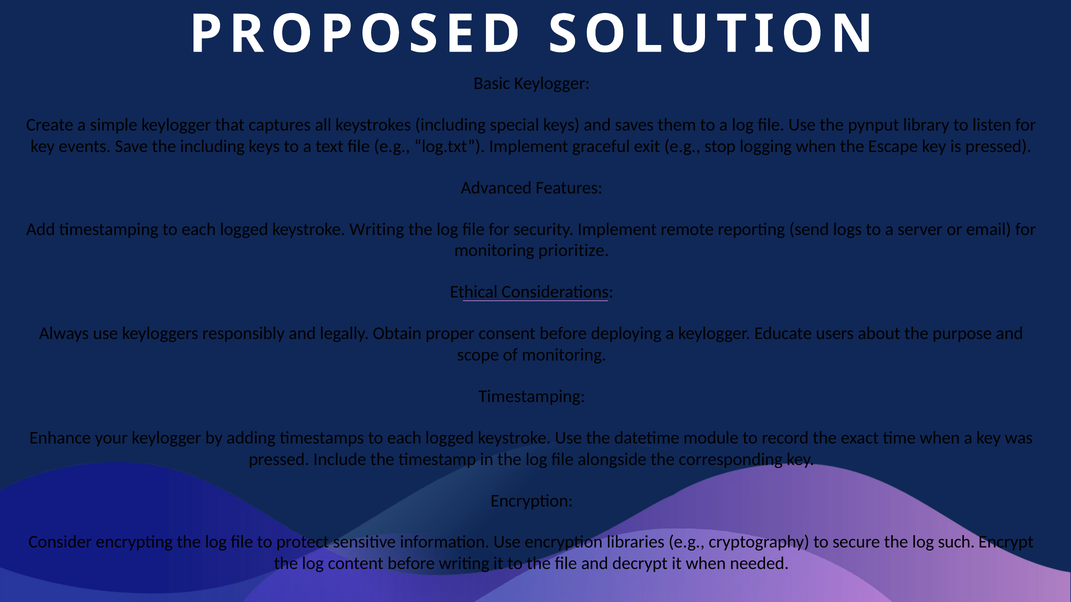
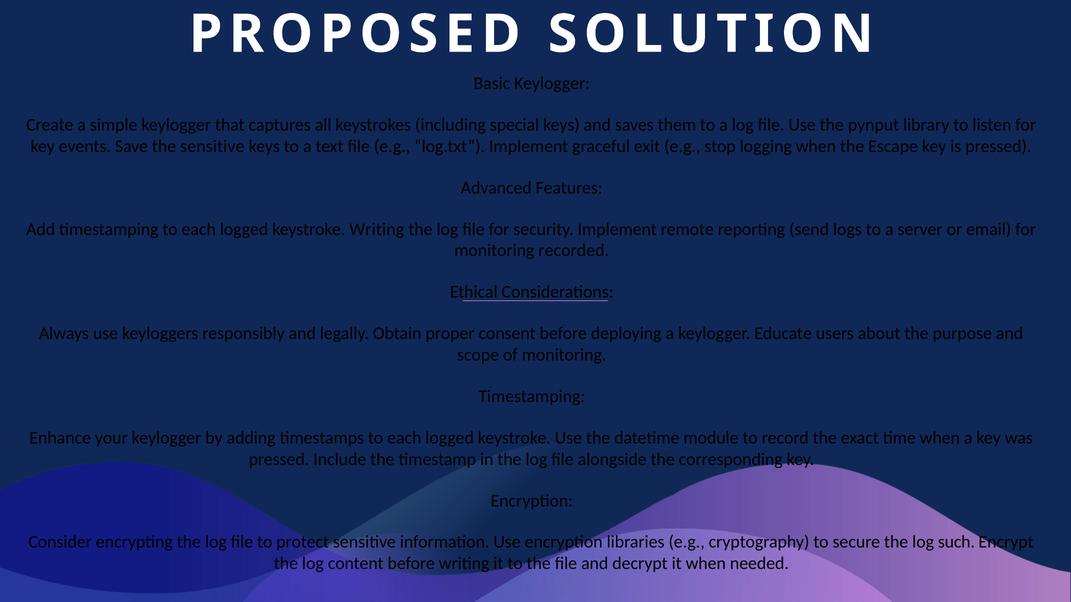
the including: including -> sensitive
prioritize: prioritize -> recorded
